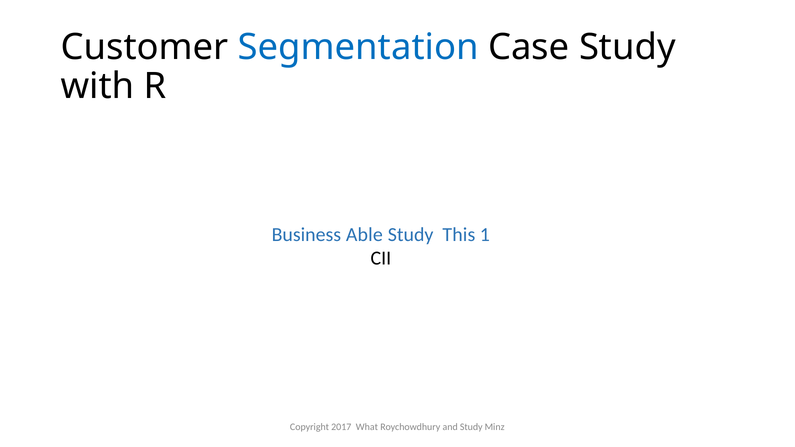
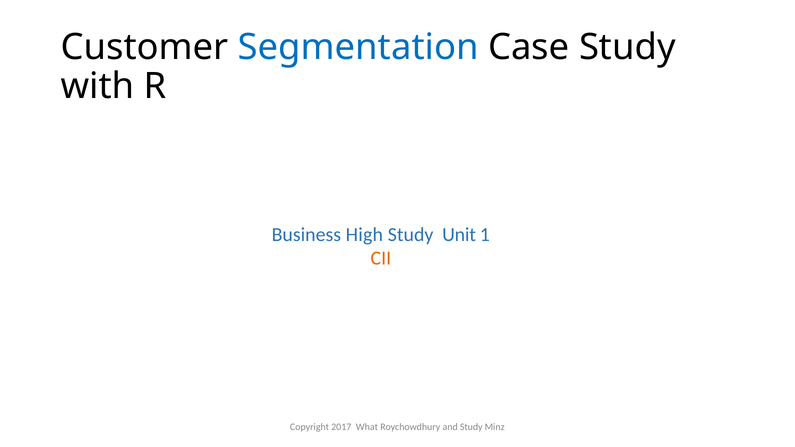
Able: Able -> High
This: This -> Unit
CII colour: black -> orange
